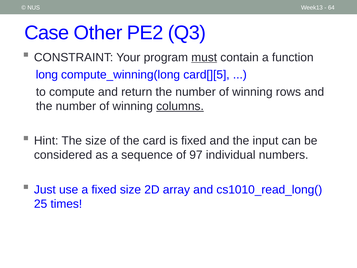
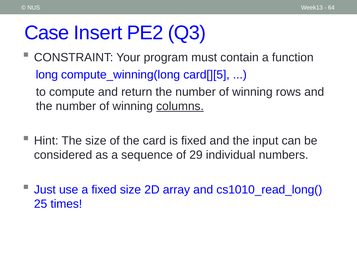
Other: Other -> Insert
must underline: present -> none
97: 97 -> 29
